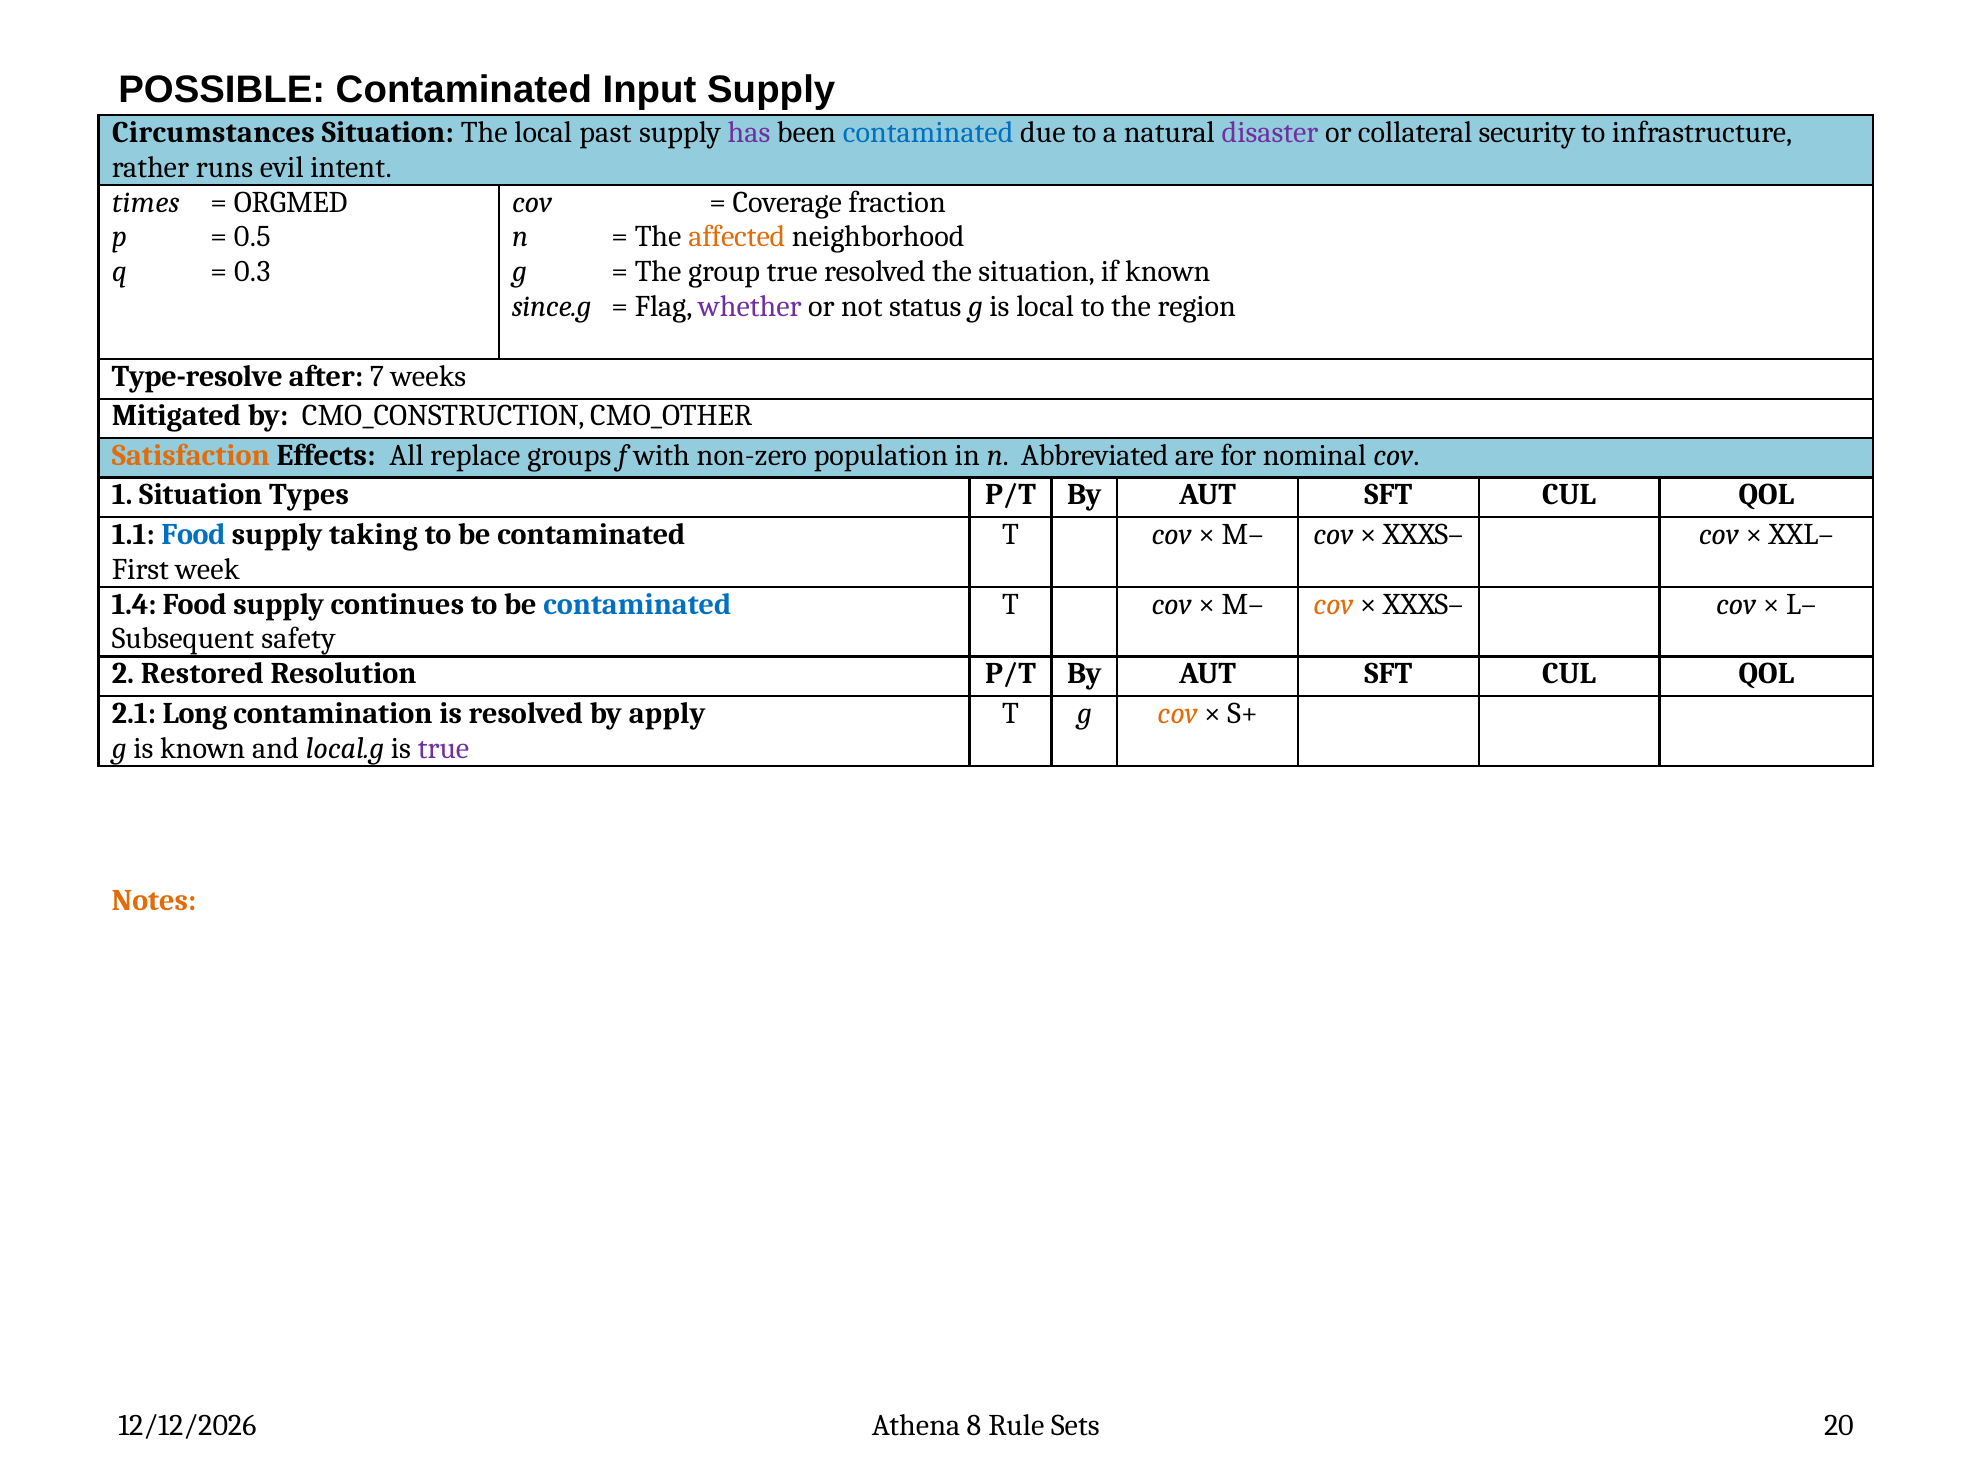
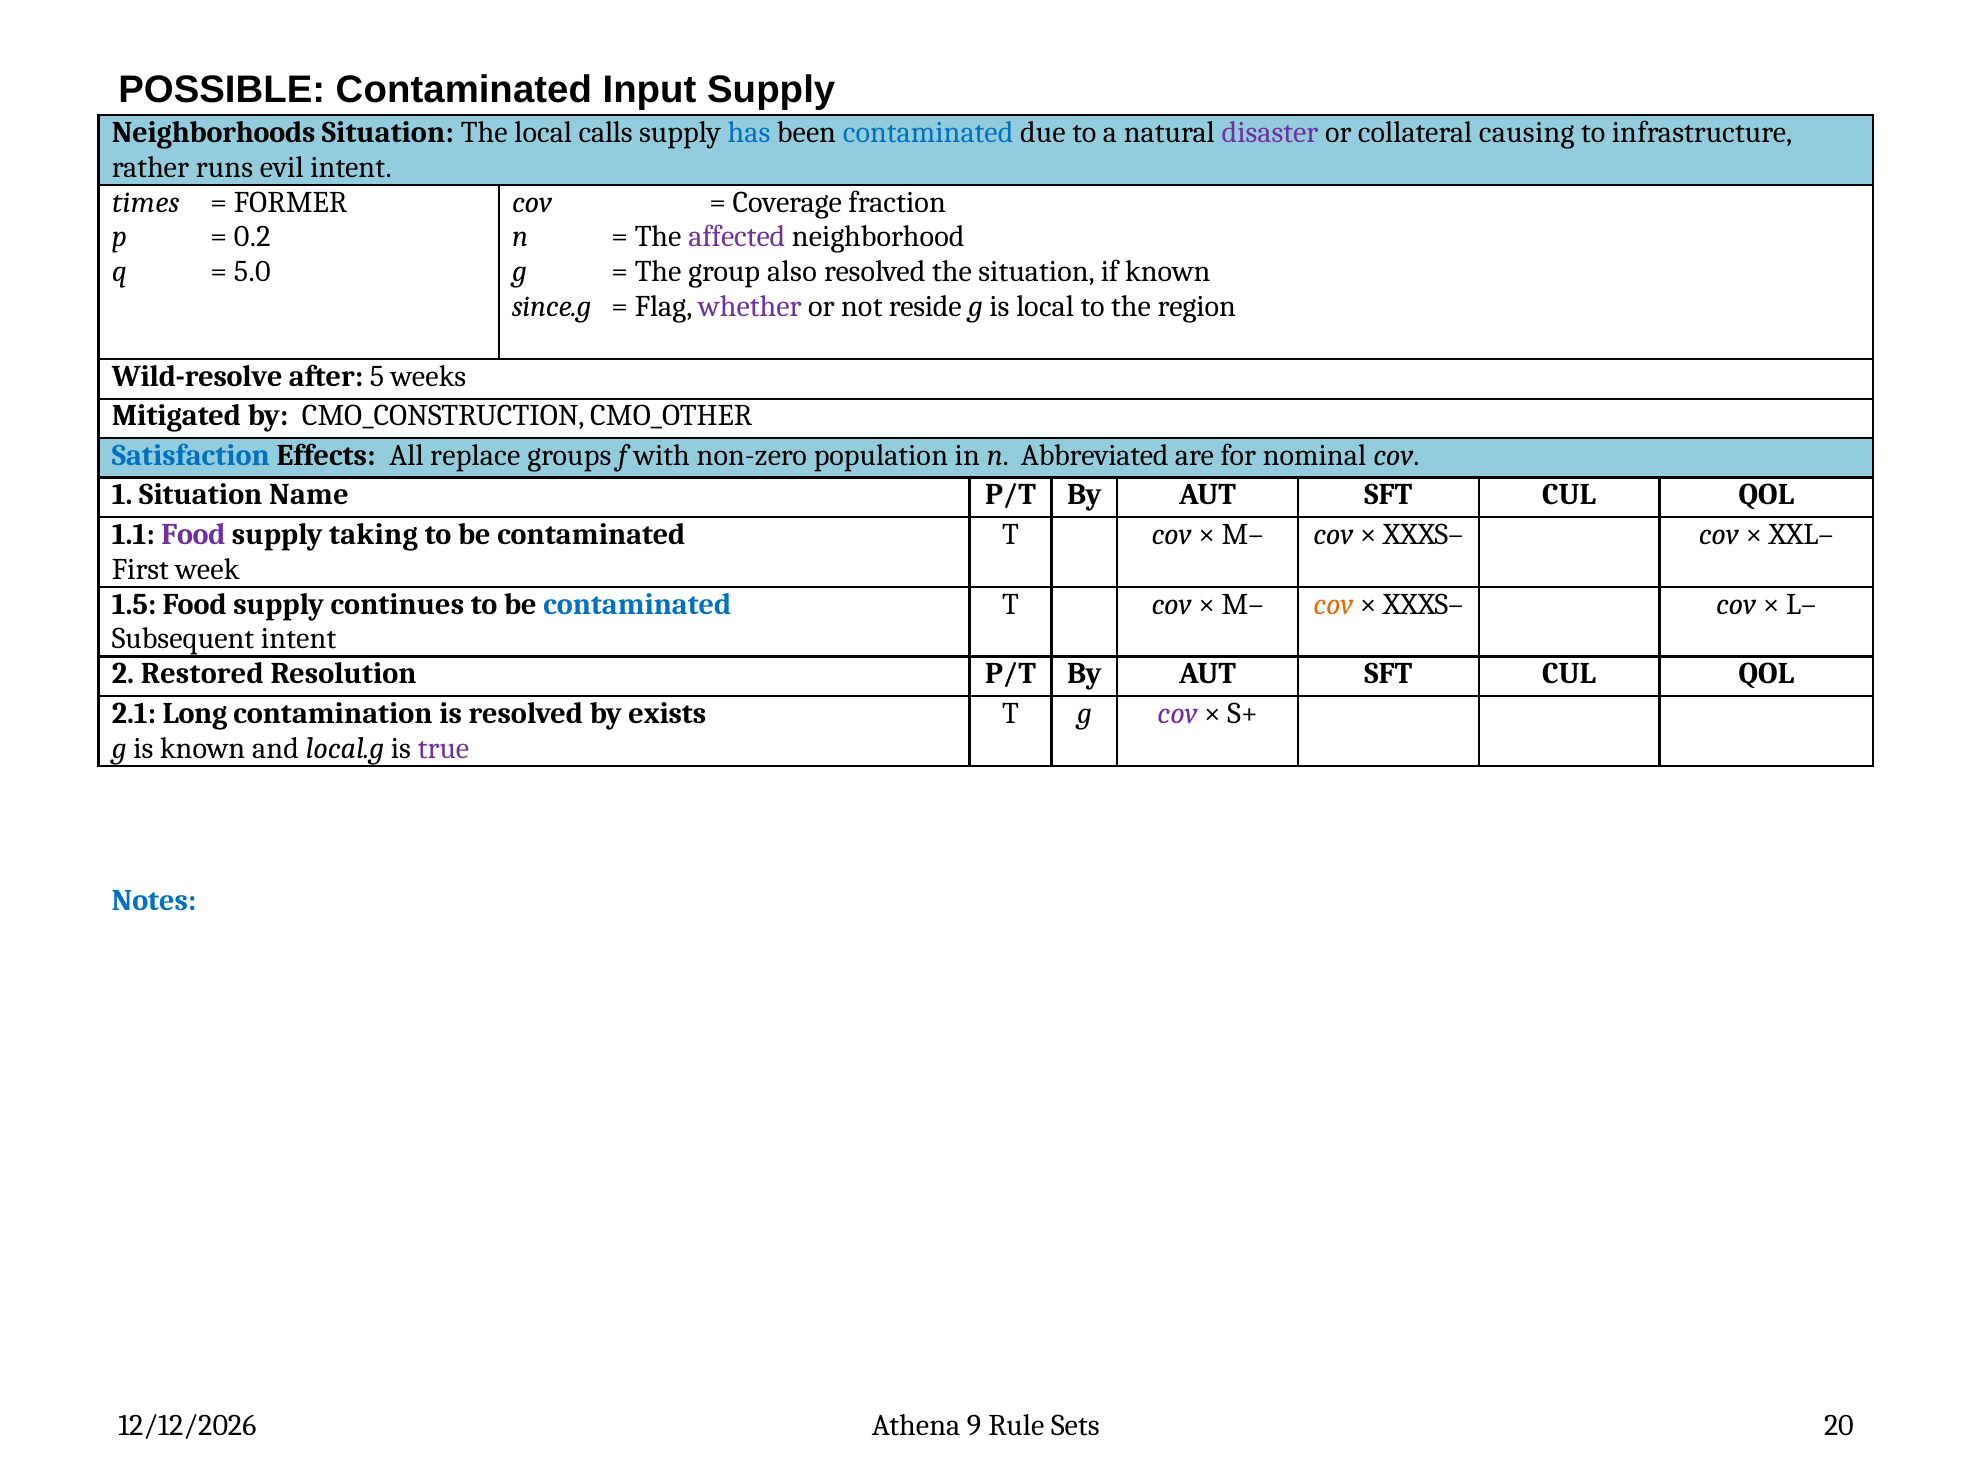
Circumstances: Circumstances -> Neighborhoods
past: past -> calls
has colour: purple -> blue
security: security -> causing
ORGMED: ORGMED -> FORMER
0.5: 0.5 -> 0.2
affected colour: orange -> purple
0.3: 0.3 -> 5.0
group true: true -> also
status: status -> reside
Type-resolve: Type-resolve -> Wild-resolve
7: 7 -> 5
Satisfaction colour: orange -> blue
Types: Types -> Name
Food at (193, 534) colour: blue -> purple
1.4: 1.4 -> 1.5
Subsequent safety: safety -> intent
apply: apply -> exists
cov at (1177, 713) colour: orange -> purple
Notes colour: orange -> blue
8: 8 -> 9
